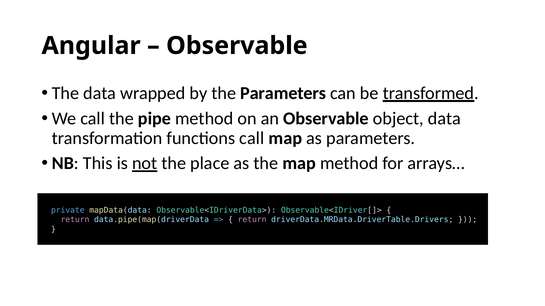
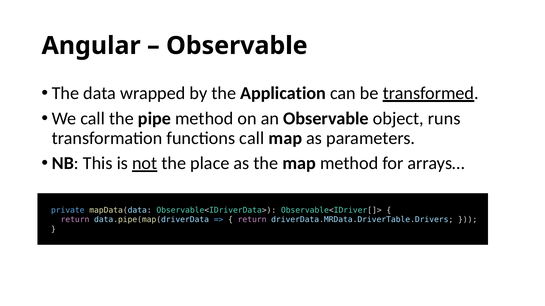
the Parameters: Parameters -> Application
object data: data -> runs
